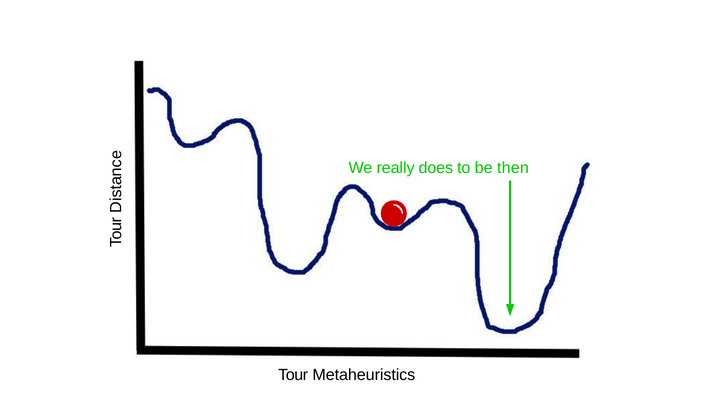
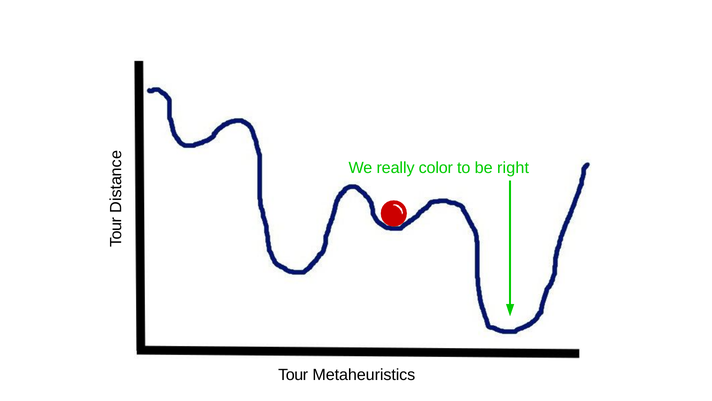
does: does -> color
then: then -> right
